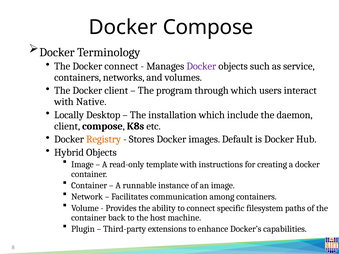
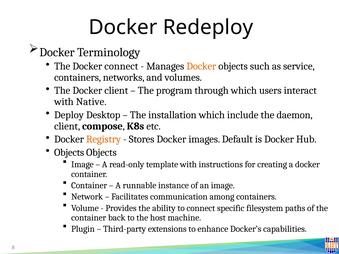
Docker Compose: Compose -> Redeploy
Docker at (201, 66) colour: purple -> orange
Locally: Locally -> Deploy
Hybrid at (69, 153): Hybrid -> Objects
